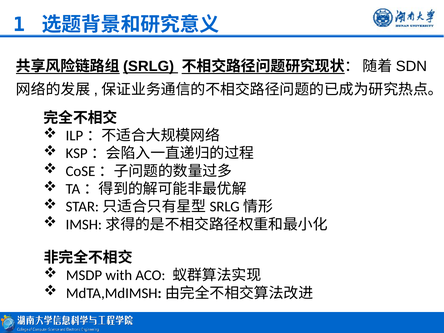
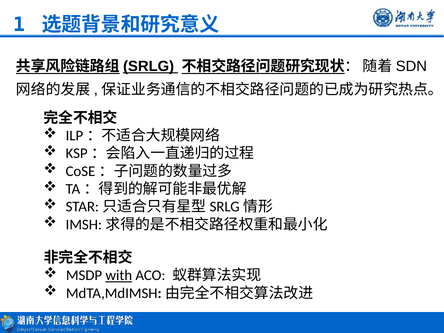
with underline: none -> present
